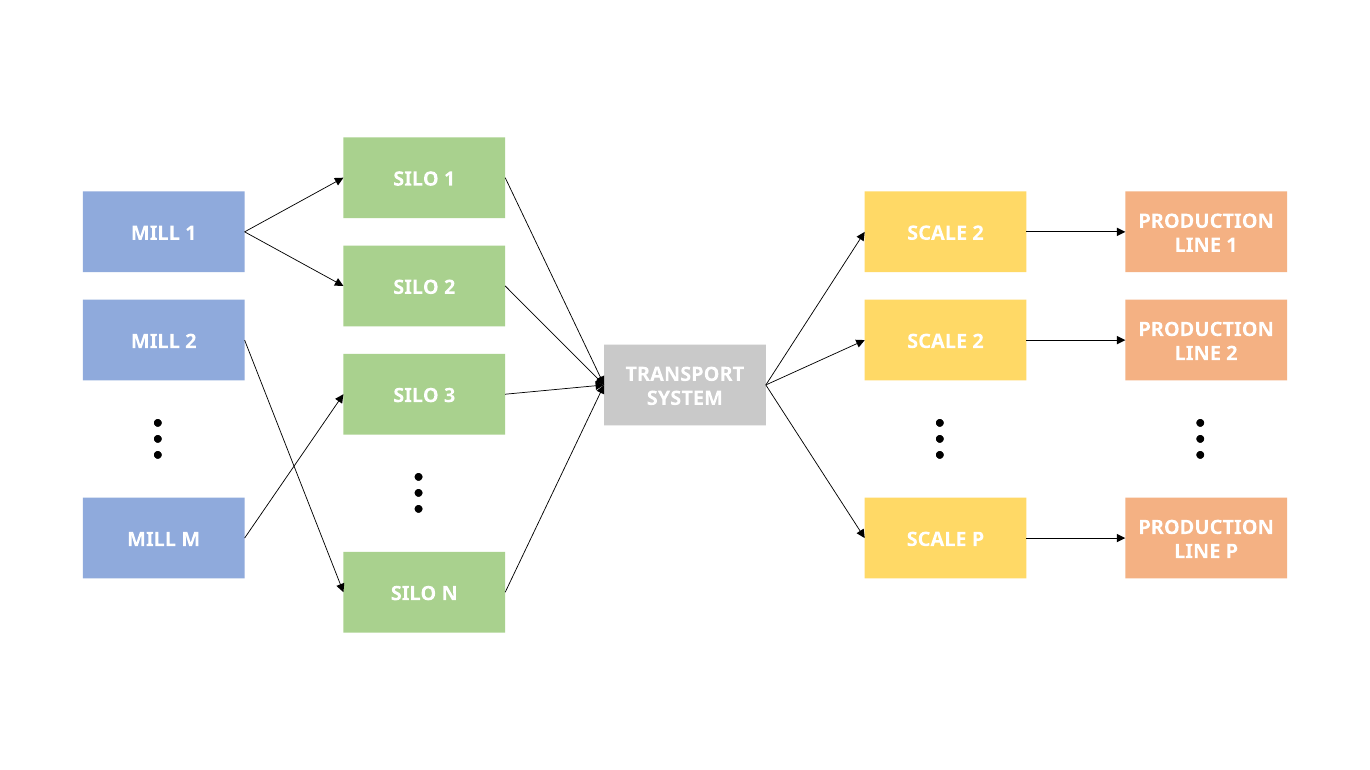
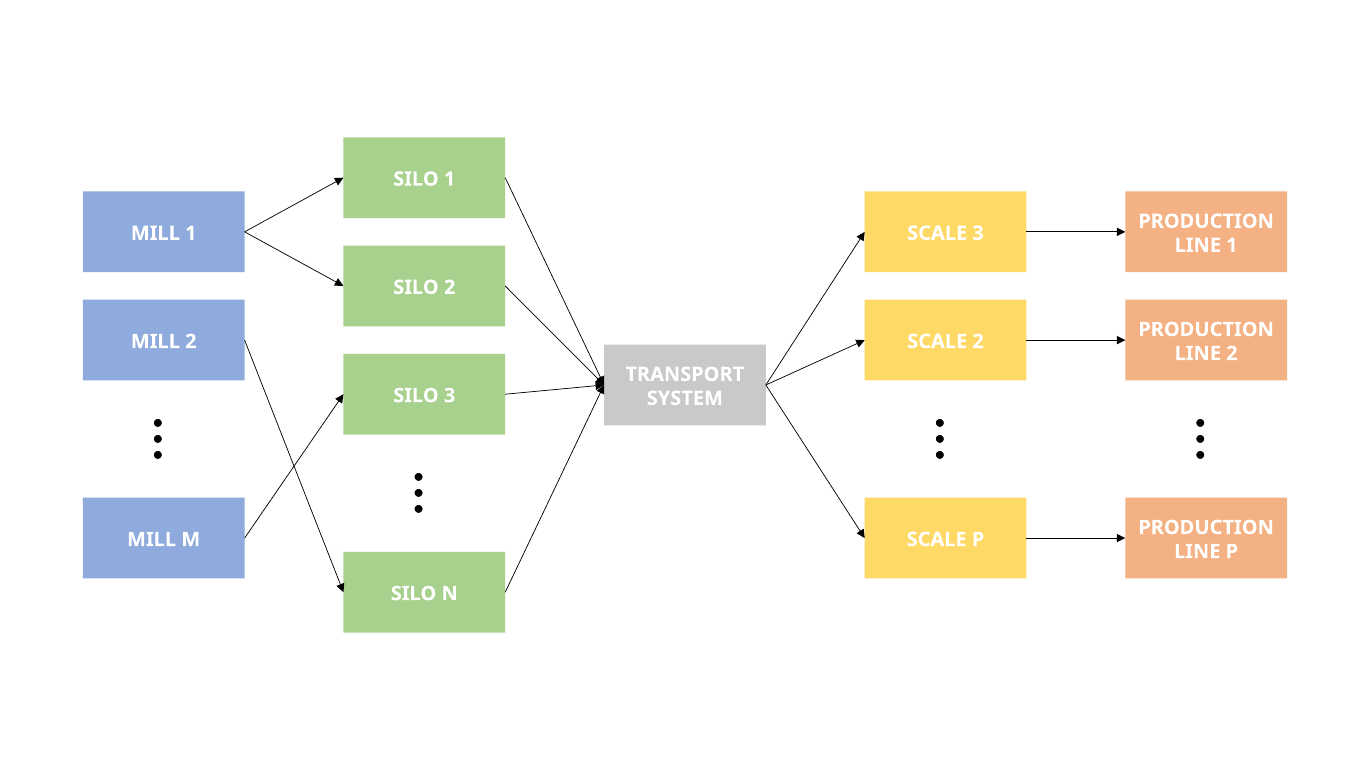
2 at (978, 233): 2 -> 3
